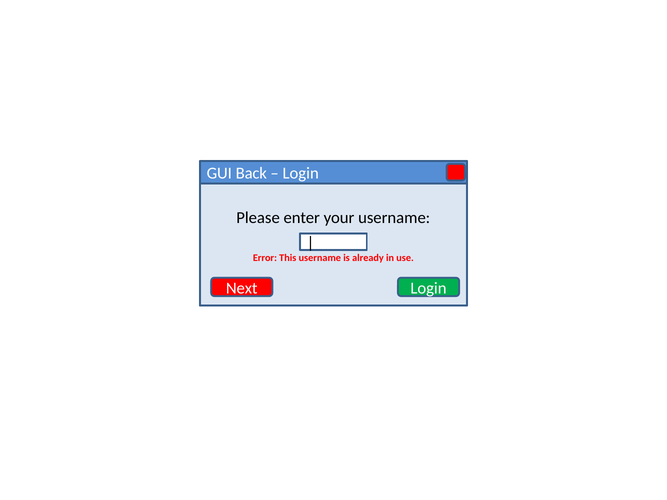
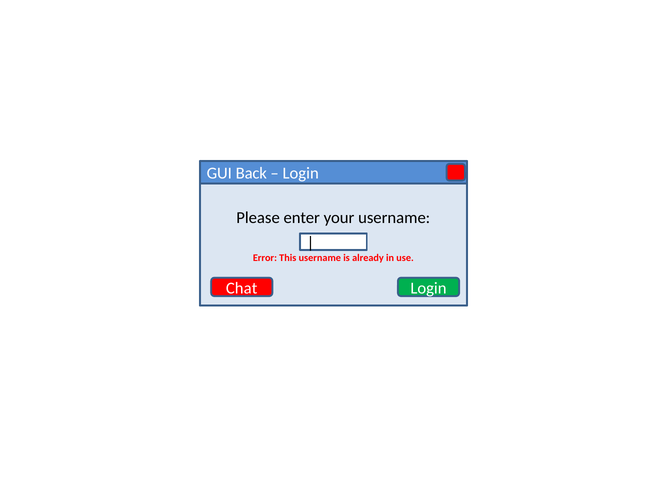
Next: Next -> Chat
